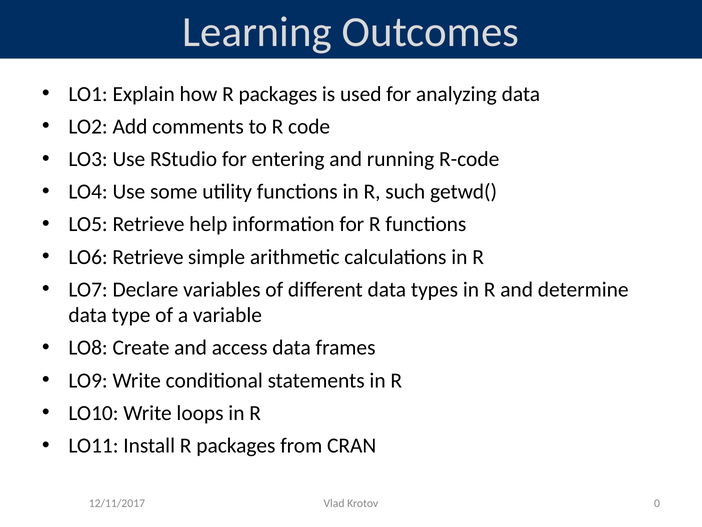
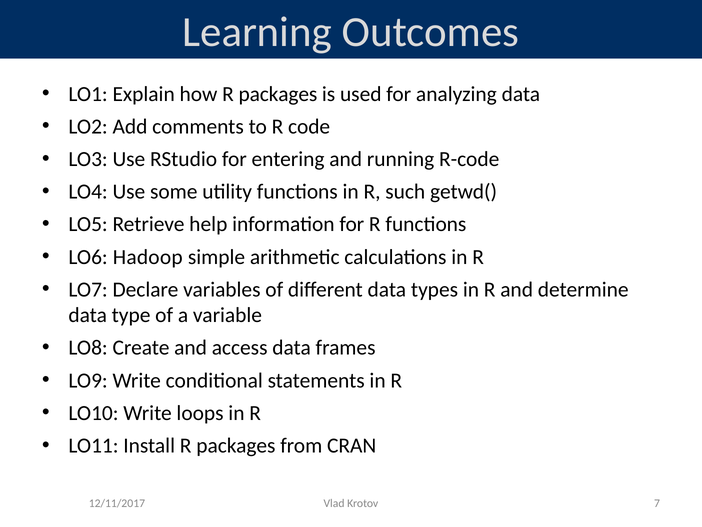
LO6 Retrieve: Retrieve -> Hadoop
0: 0 -> 7
